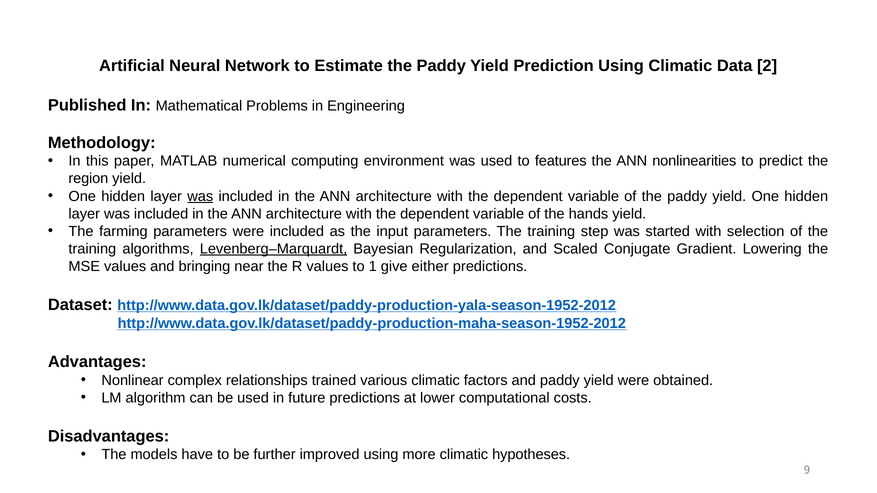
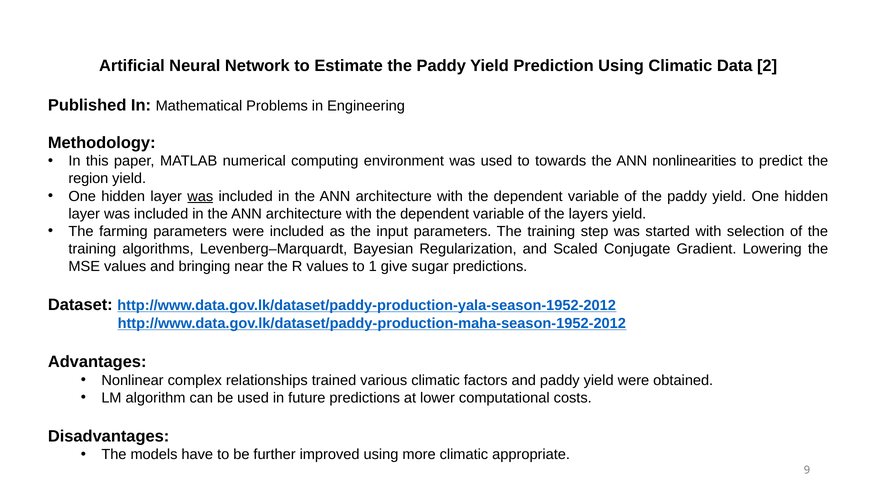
features: features -> towards
hands: hands -> layers
Levenberg–Marquardt underline: present -> none
either: either -> sugar
hypotheses: hypotheses -> appropriate
